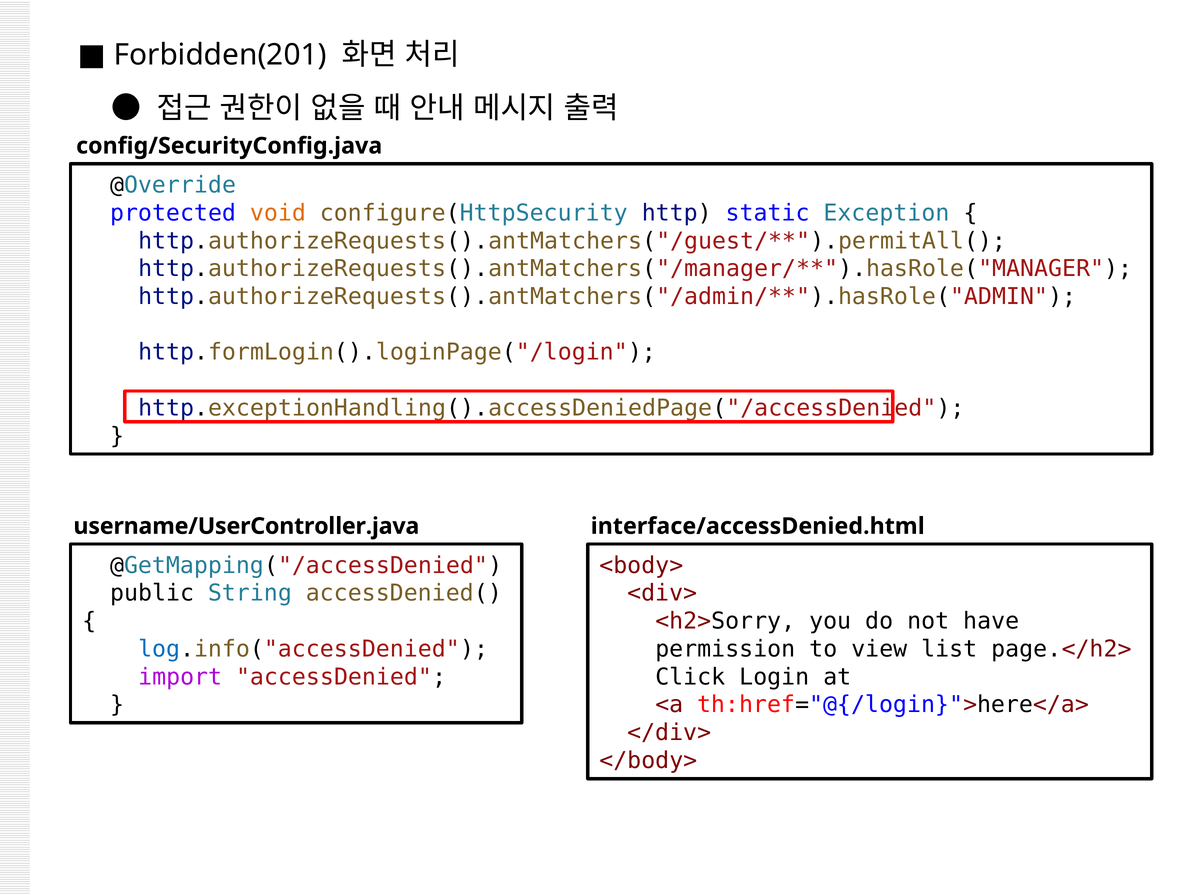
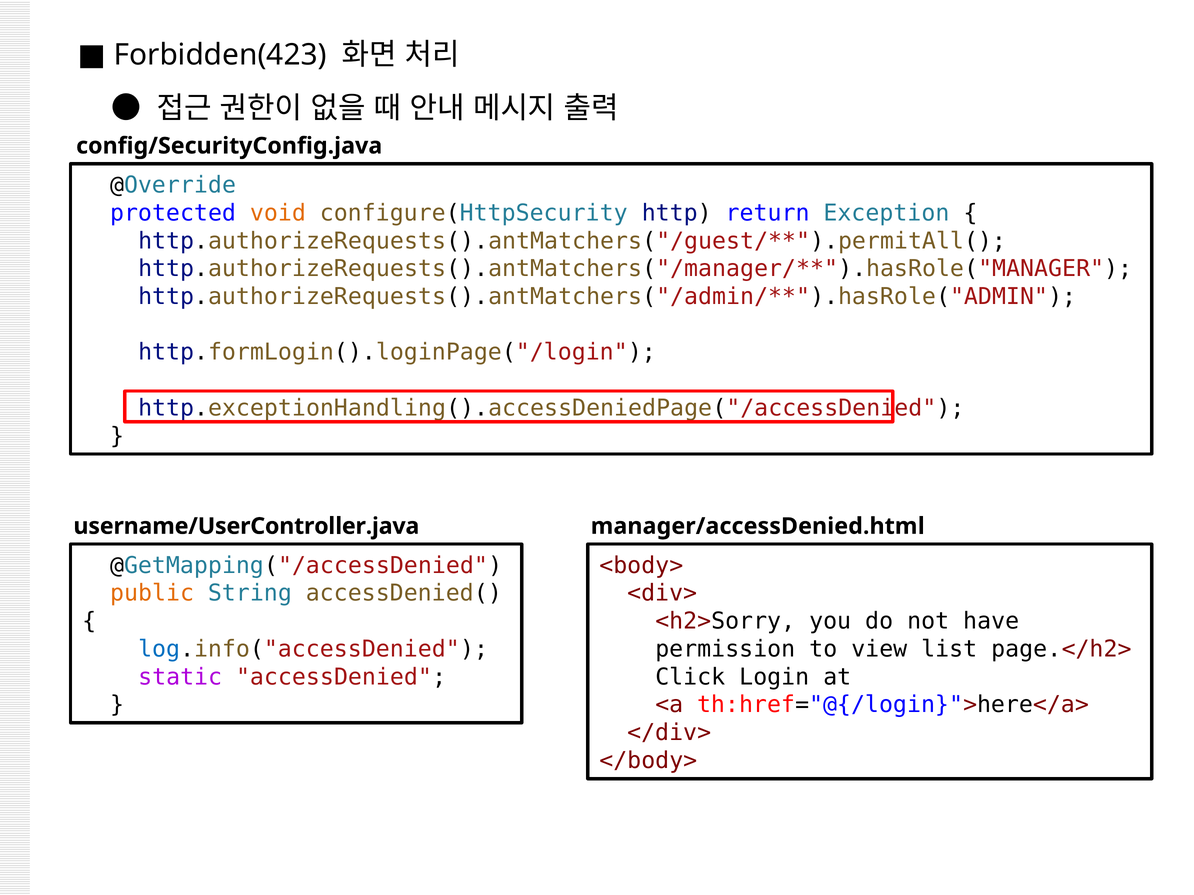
Forbidden(201: Forbidden(201 -> Forbidden(423
static: static -> return
interface/accessDenied.html: interface/accessDenied.html -> manager/accessDenied.html
public colour: black -> orange
import: import -> static
